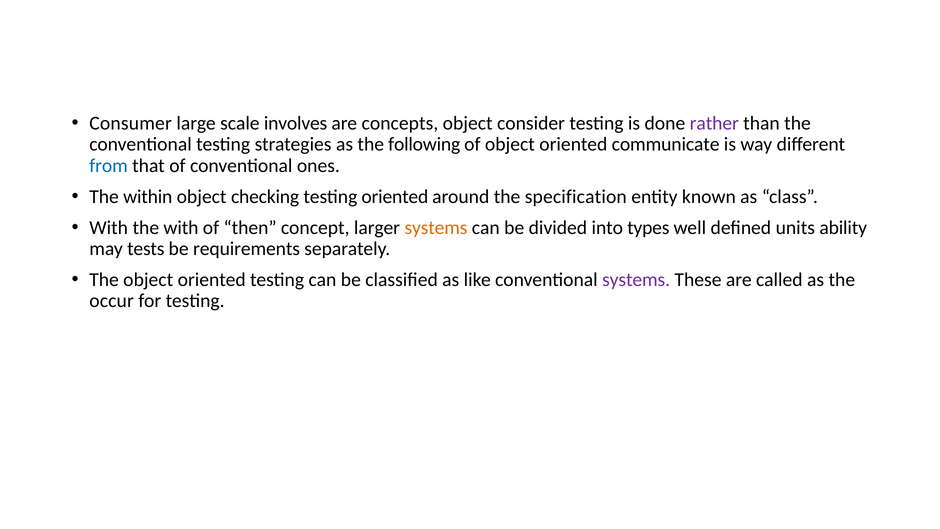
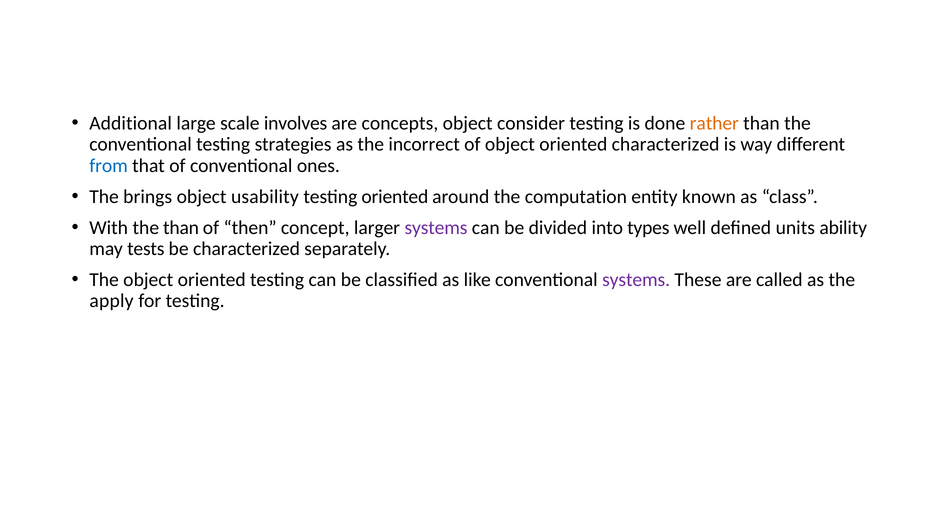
Consumer: Consumer -> Additional
rather colour: purple -> orange
following: following -> incorrect
oriented communicate: communicate -> characterized
within: within -> brings
checking: checking -> usability
specification: specification -> computation
the with: with -> than
systems at (436, 227) colour: orange -> purple
be requirements: requirements -> characterized
occur: occur -> apply
